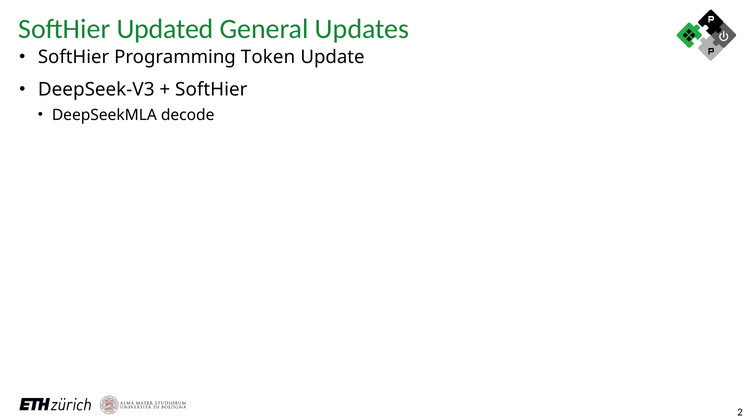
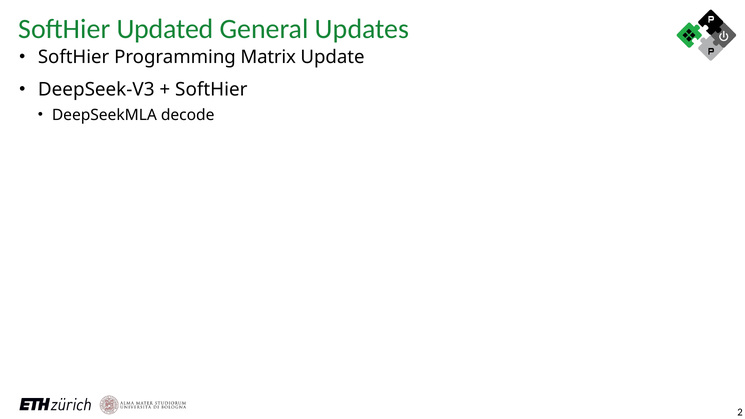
Token: Token -> Matrix
